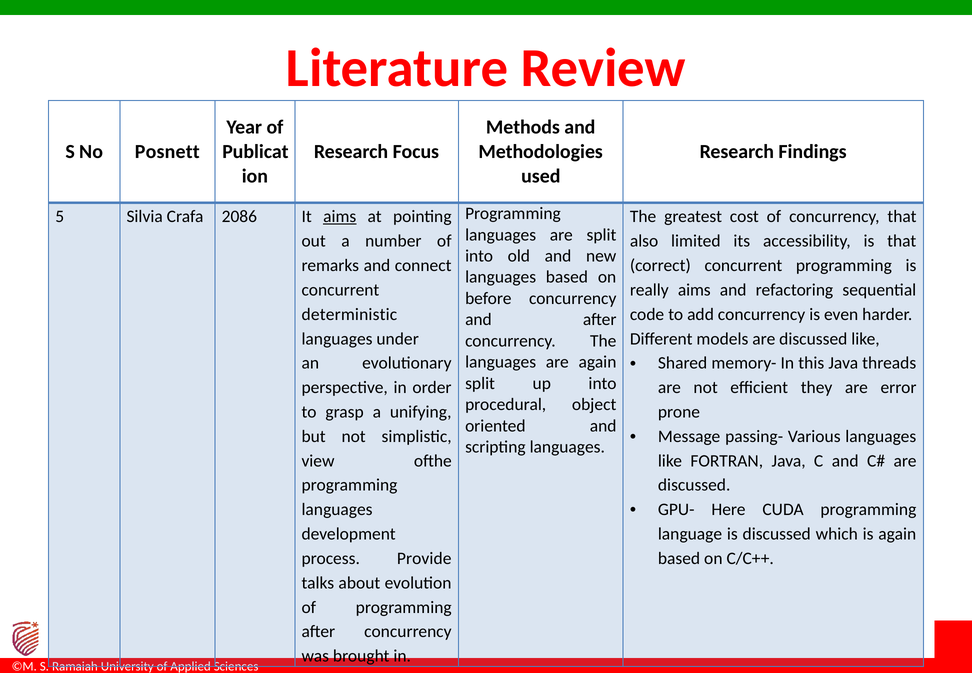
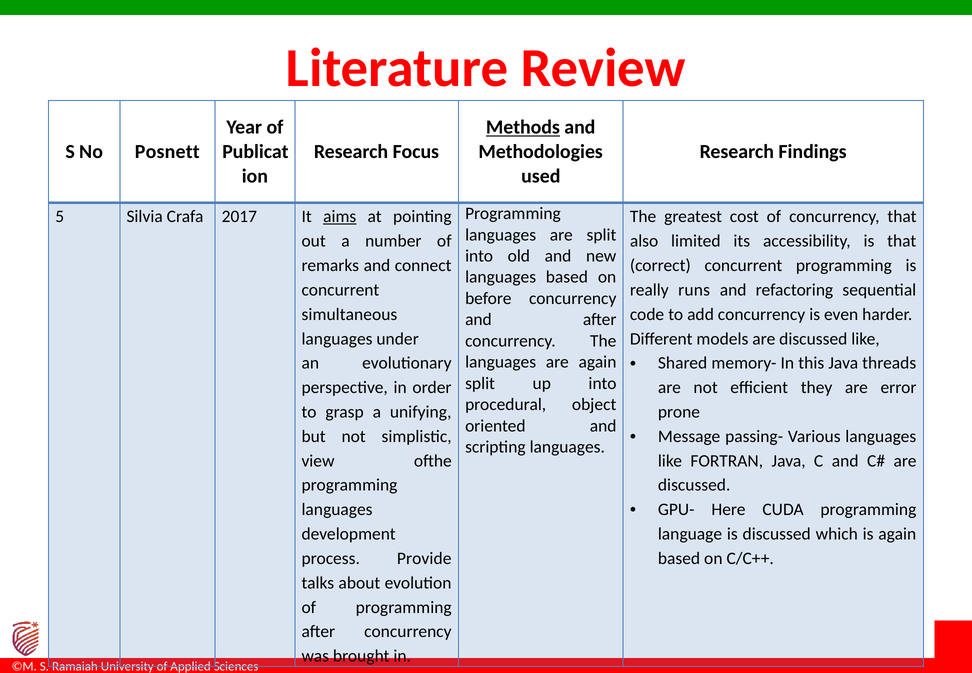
Methods underline: none -> present
2086: 2086 -> 2017
really aims: aims -> runs
deterministic: deterministic -> simultaneous
